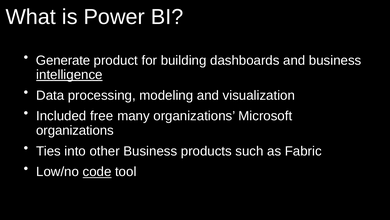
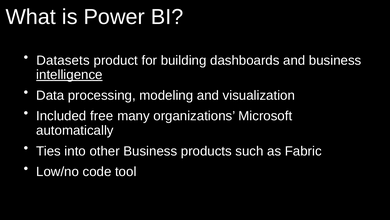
Generate: Generate -> Datasets
organizations at (75, 130): organizations -> automatically
code underline: present -> none
